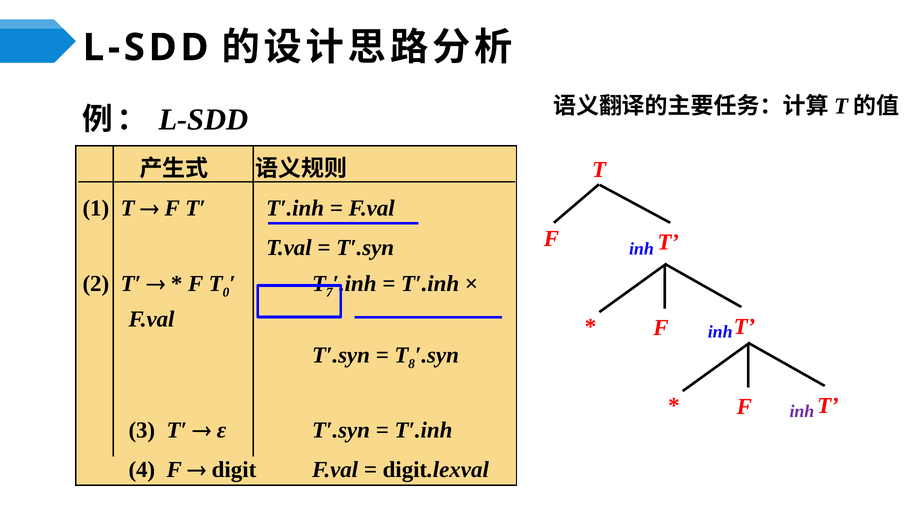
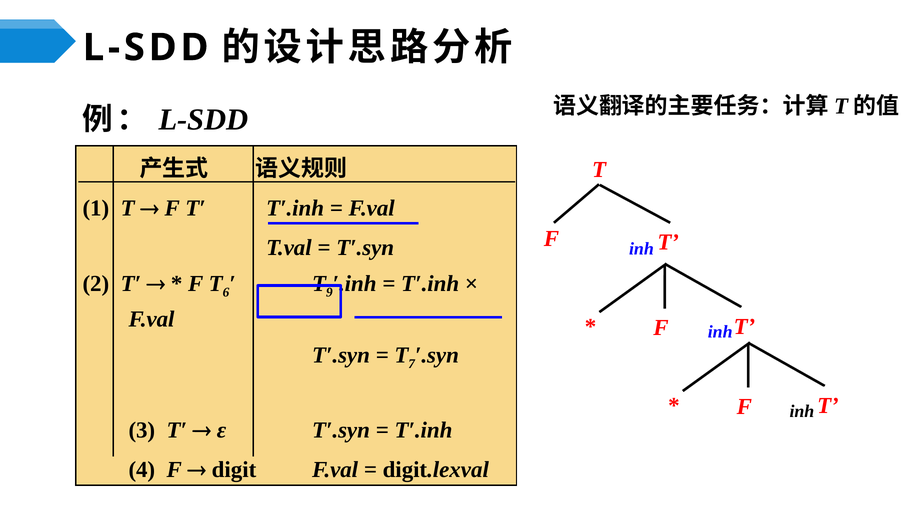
0: 0 -> 6
7: 7 -> 9
8: 8 -> 7
inh at (802, 411) colour: purple -> black
